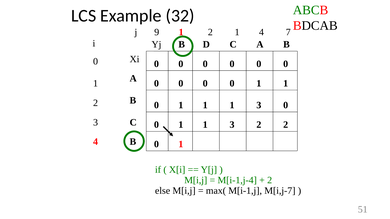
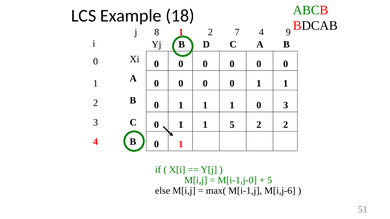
32: 32 -> 18
9: 9 -> 8
1 at (237, 32): 1 -> 7
7: 7 -> 9
3 at (259, 105): 3 -> 0
0 at (286, 105): 0 -> 3
1 1 3: 3 -> 5
M[i-1,j-4: M[i-1,j-4 -> M[i-1,j-0
2 at (270, 180): 2 -> 5
M[i,j-7: M[i,j-7 -> M[i,j-6
